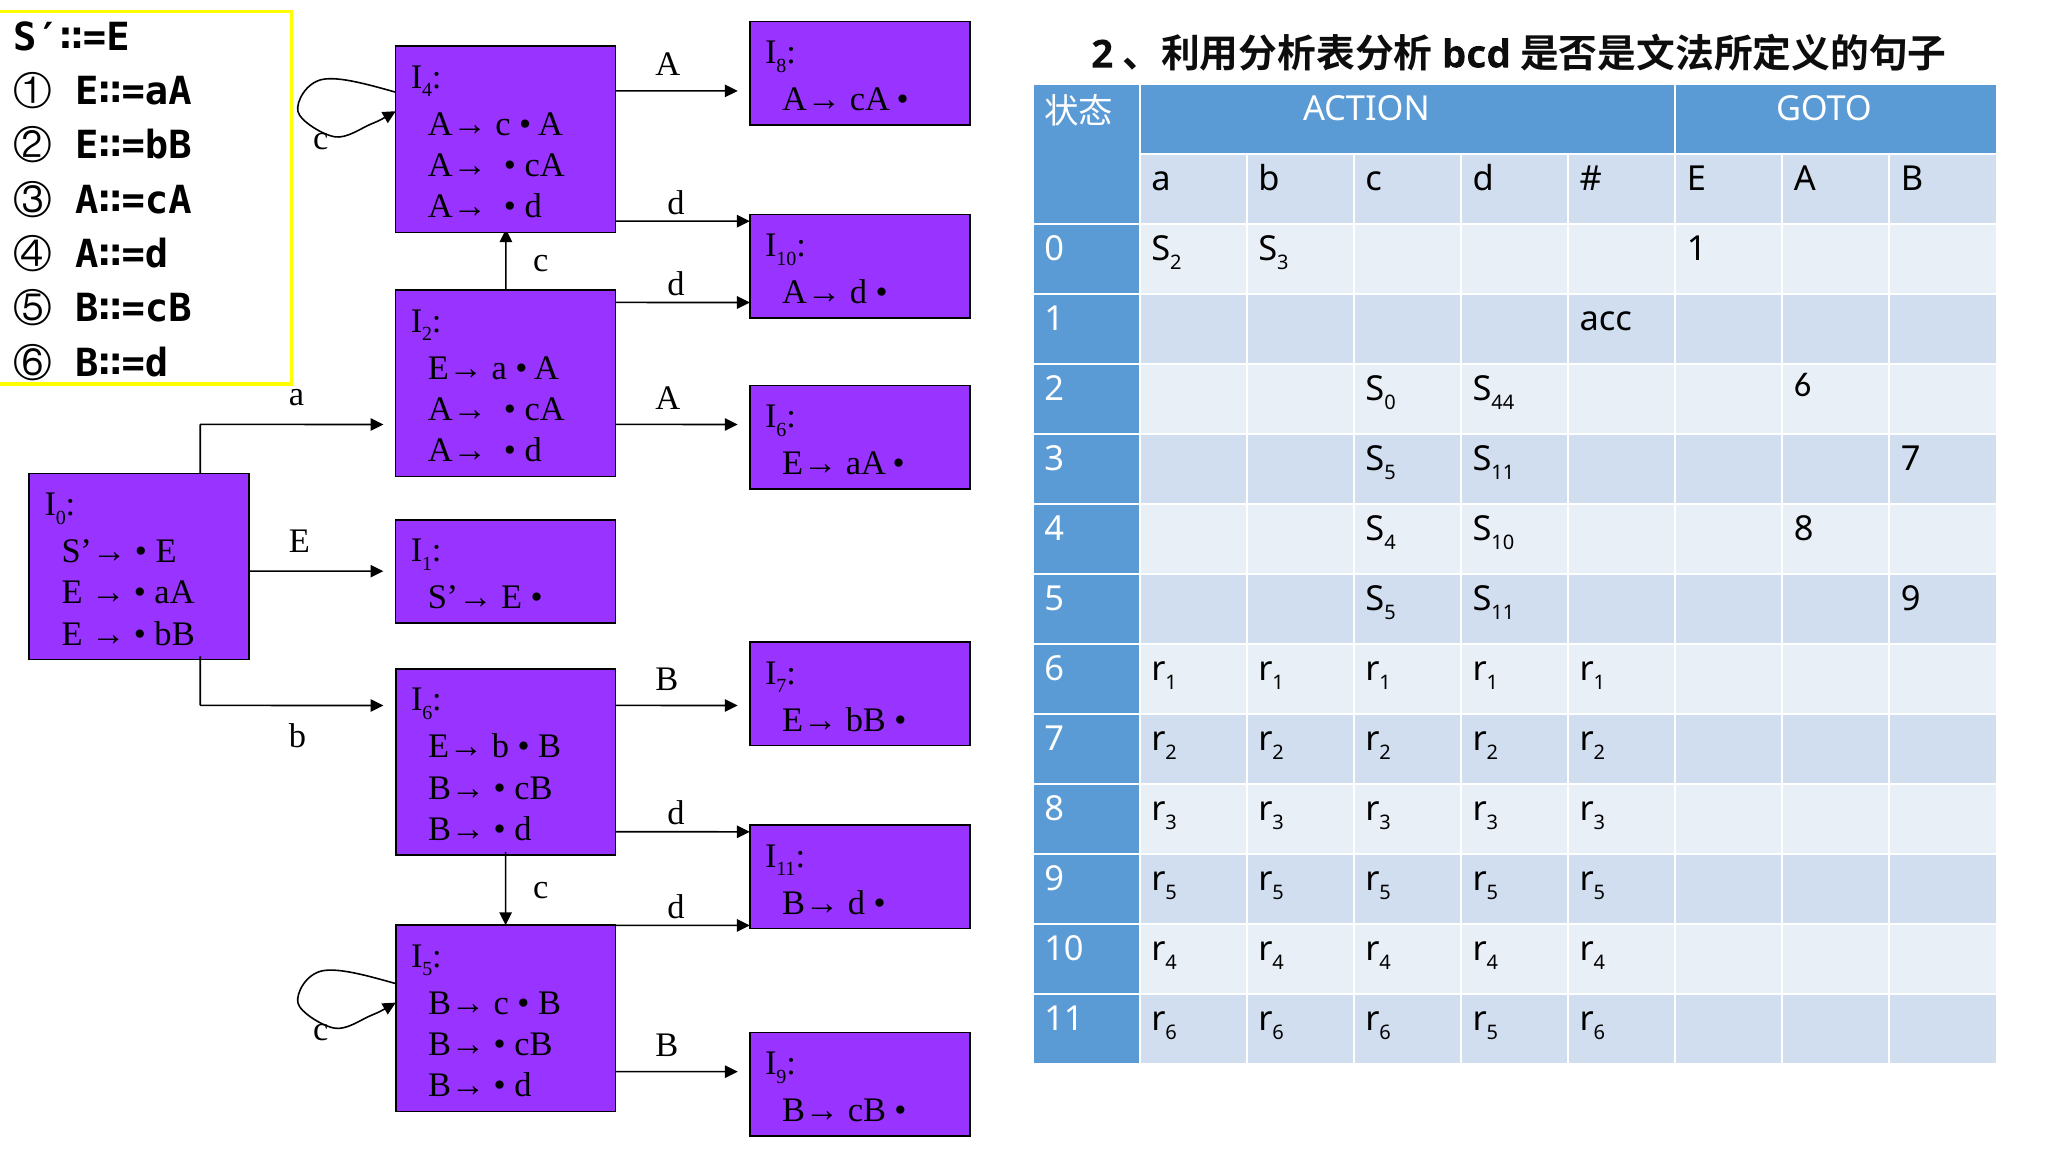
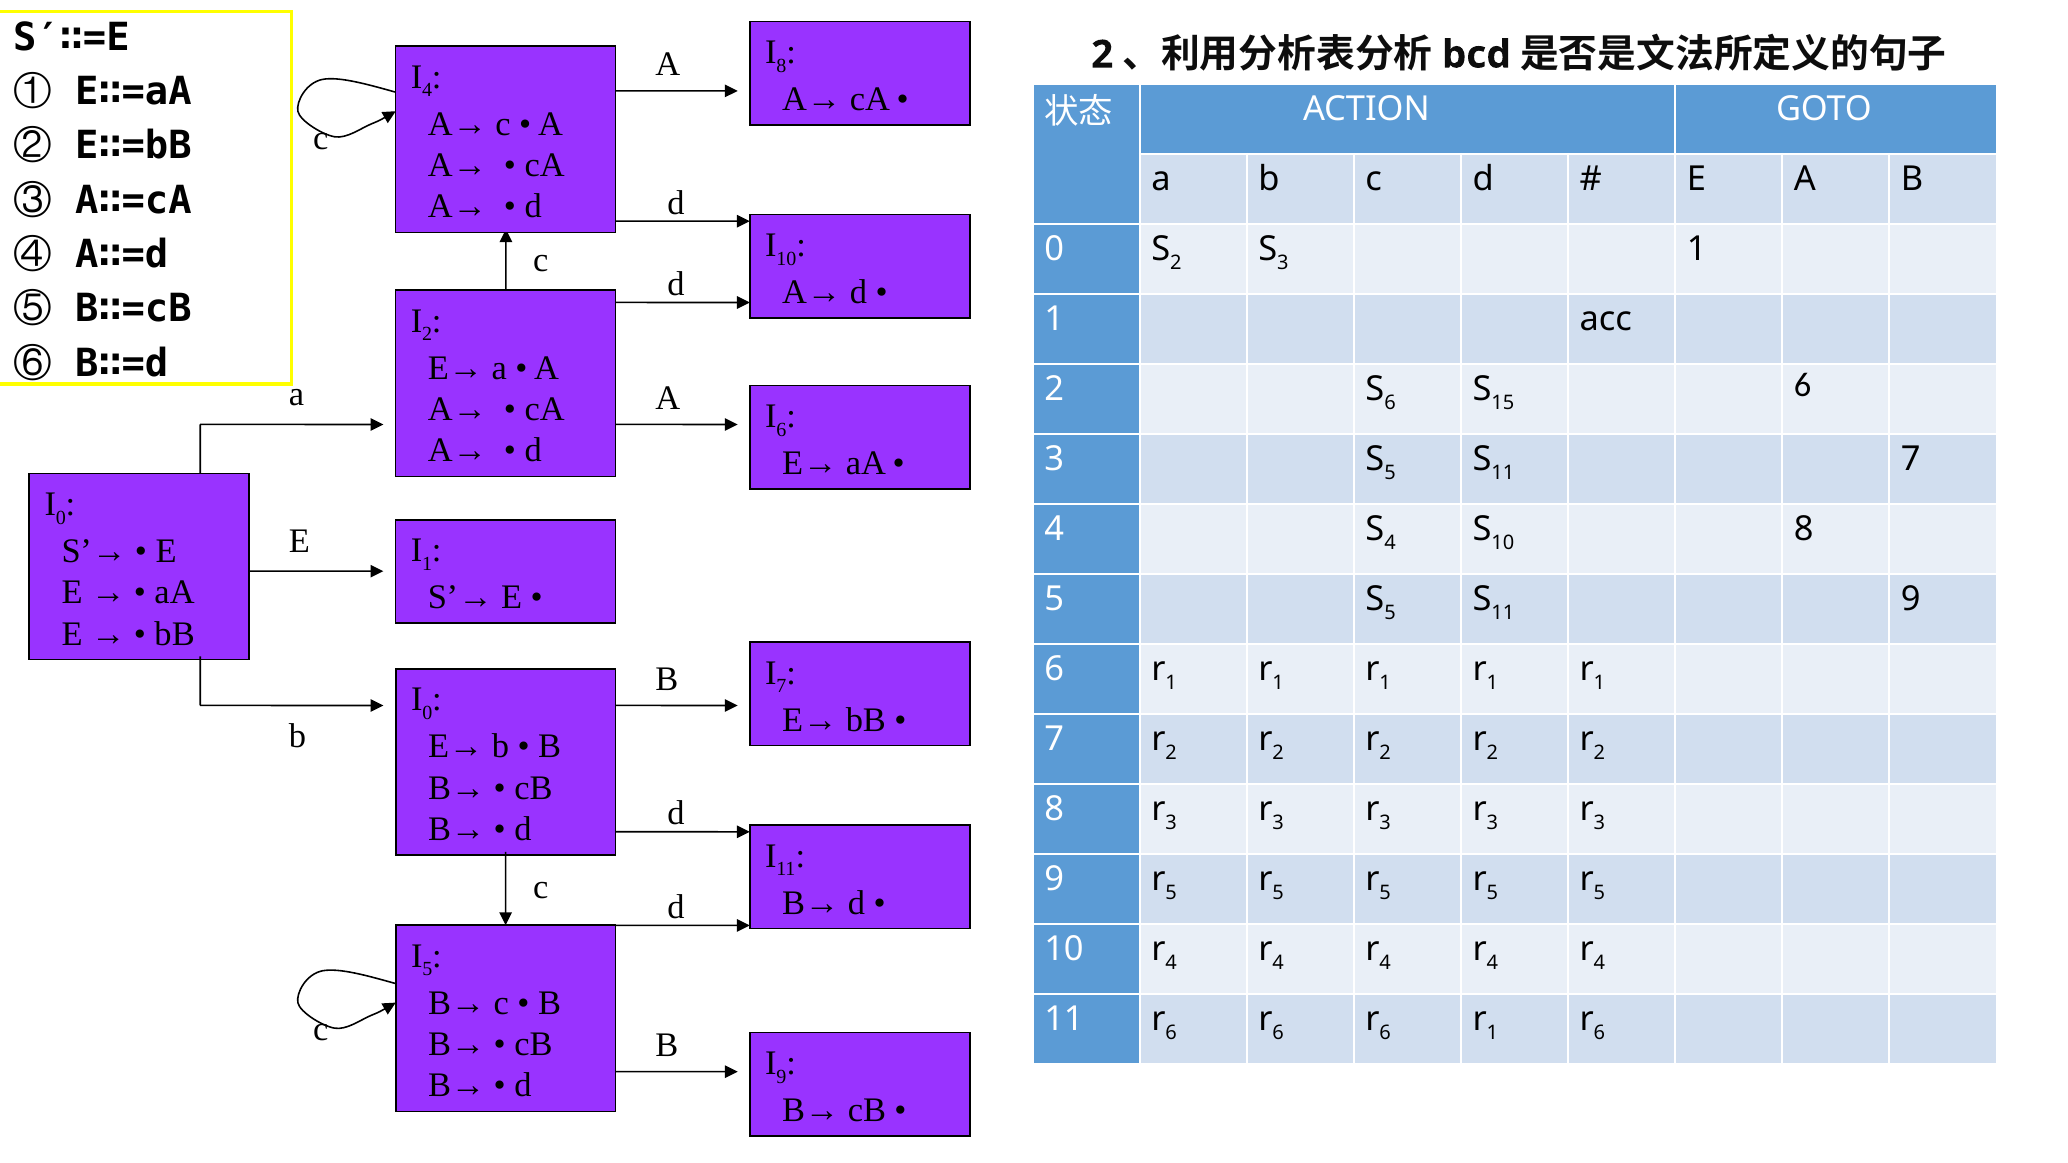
0 at (1390, 403): 0 -> 6
44: 44 -> 15
6 at (427, 713): 6 -> 0
5 at (1492, 1033): 5 -> 1
